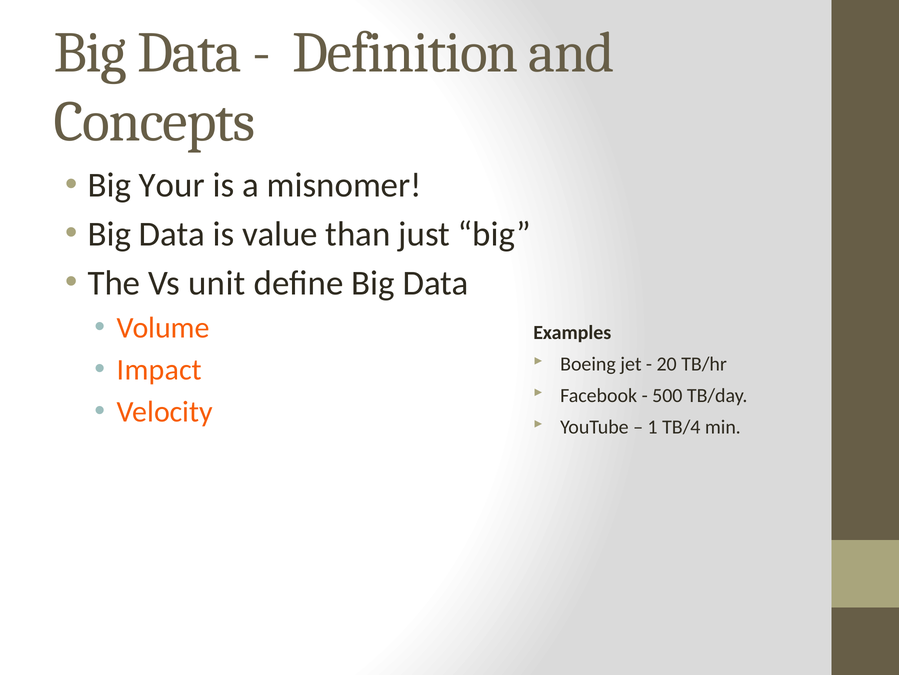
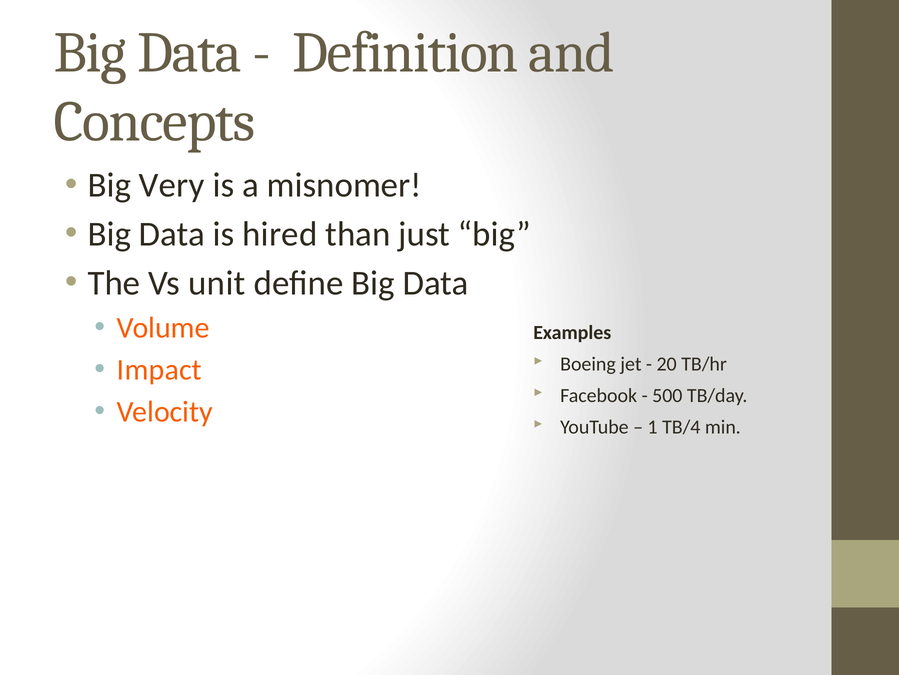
Your: Your -> Very
value: value -> hired
